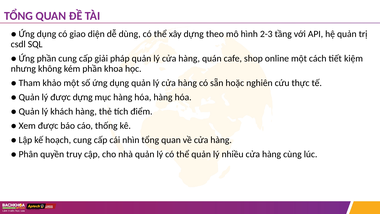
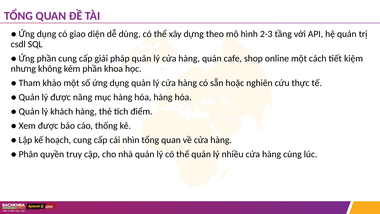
được dựng: dựng -> năng
